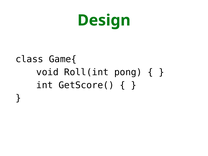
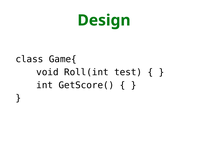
pong: pong -> test
